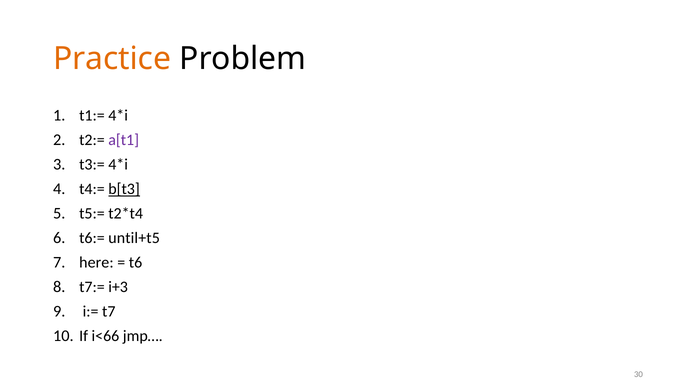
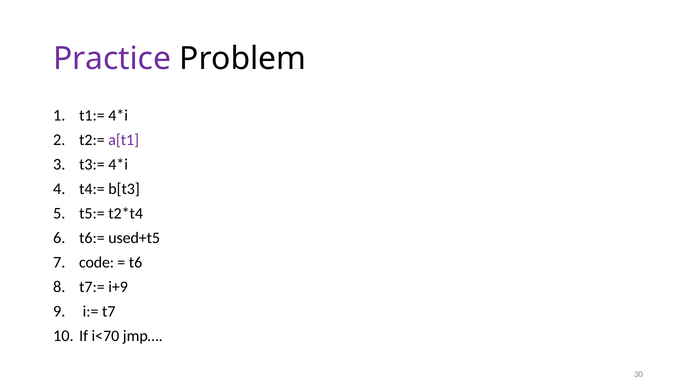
Practice colour: orange -> purple
b[t3 underline: present -> none
until+t5: until+t5 -> used+t5
here: here -> code
i+3: i+3 -> i+9
i<66: i<66 -> i<70
